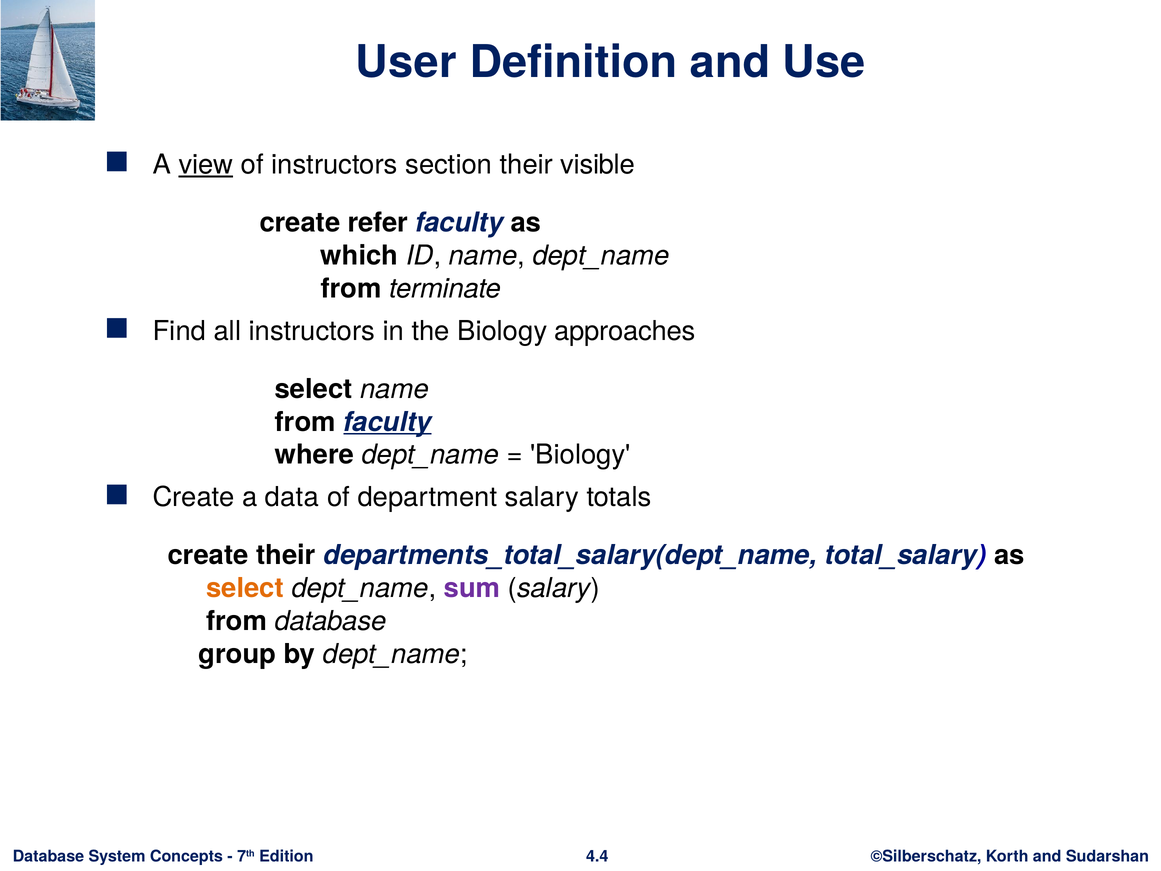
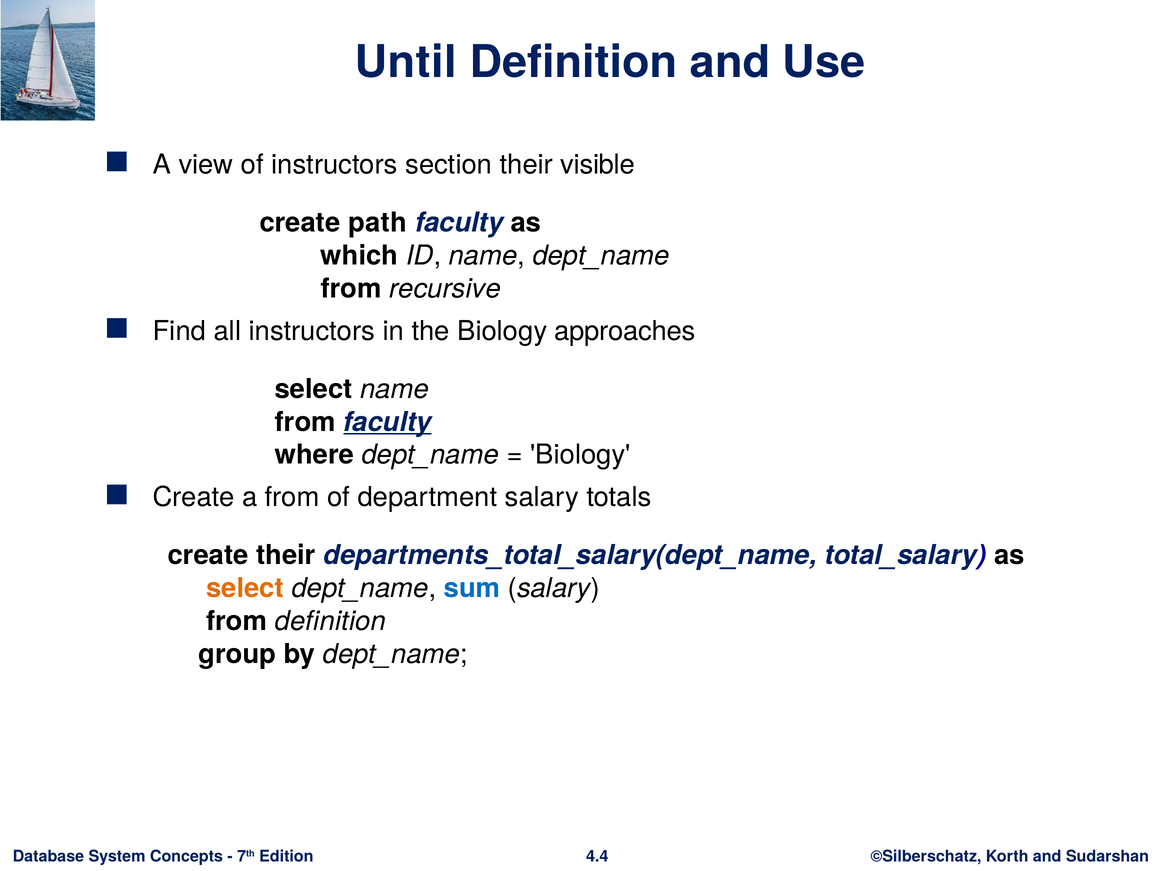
User: User -> Until
view underline: present -> none
refer: refer -> path
terminate: terminate -> recursive
a data: data -> from
sum colour: purple -> blue
from database: database -> definition
